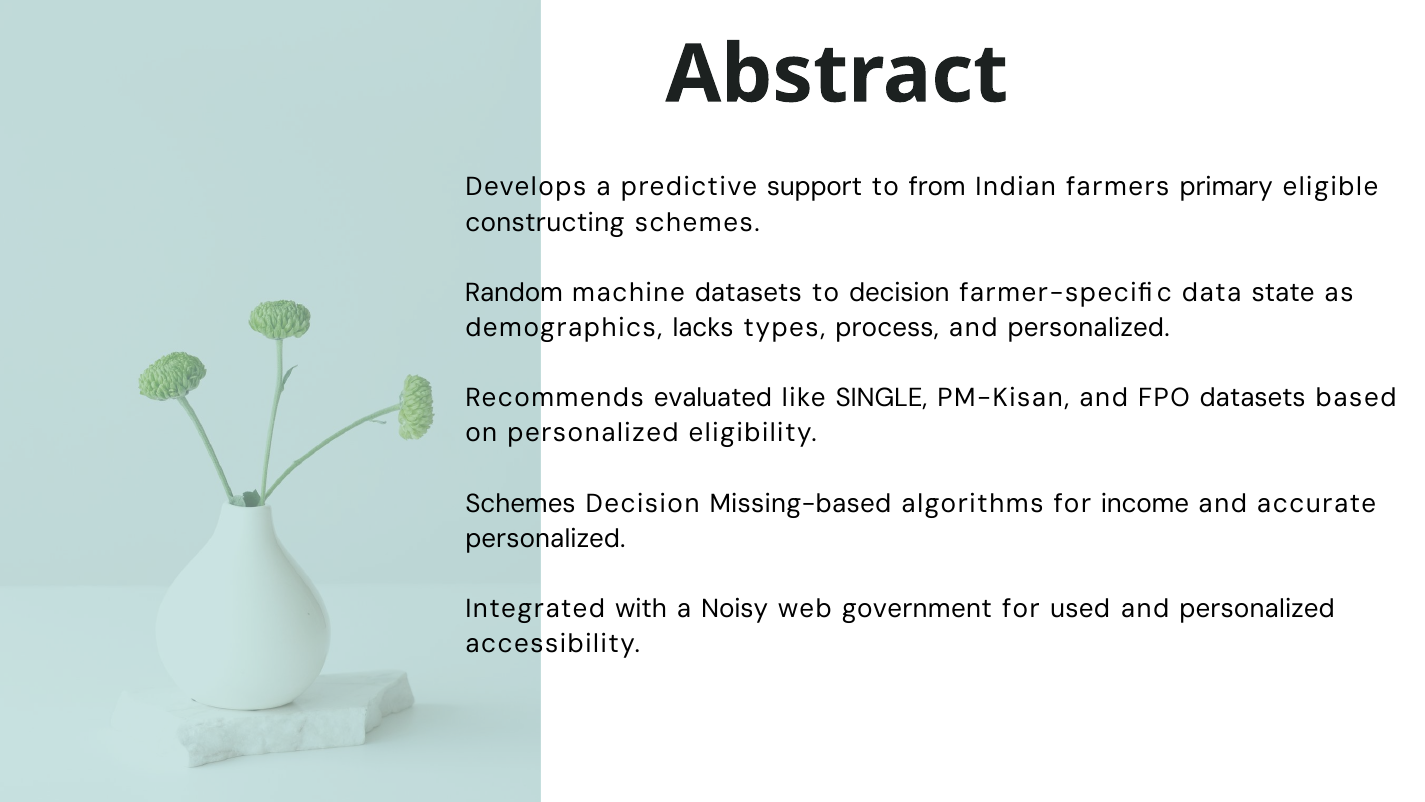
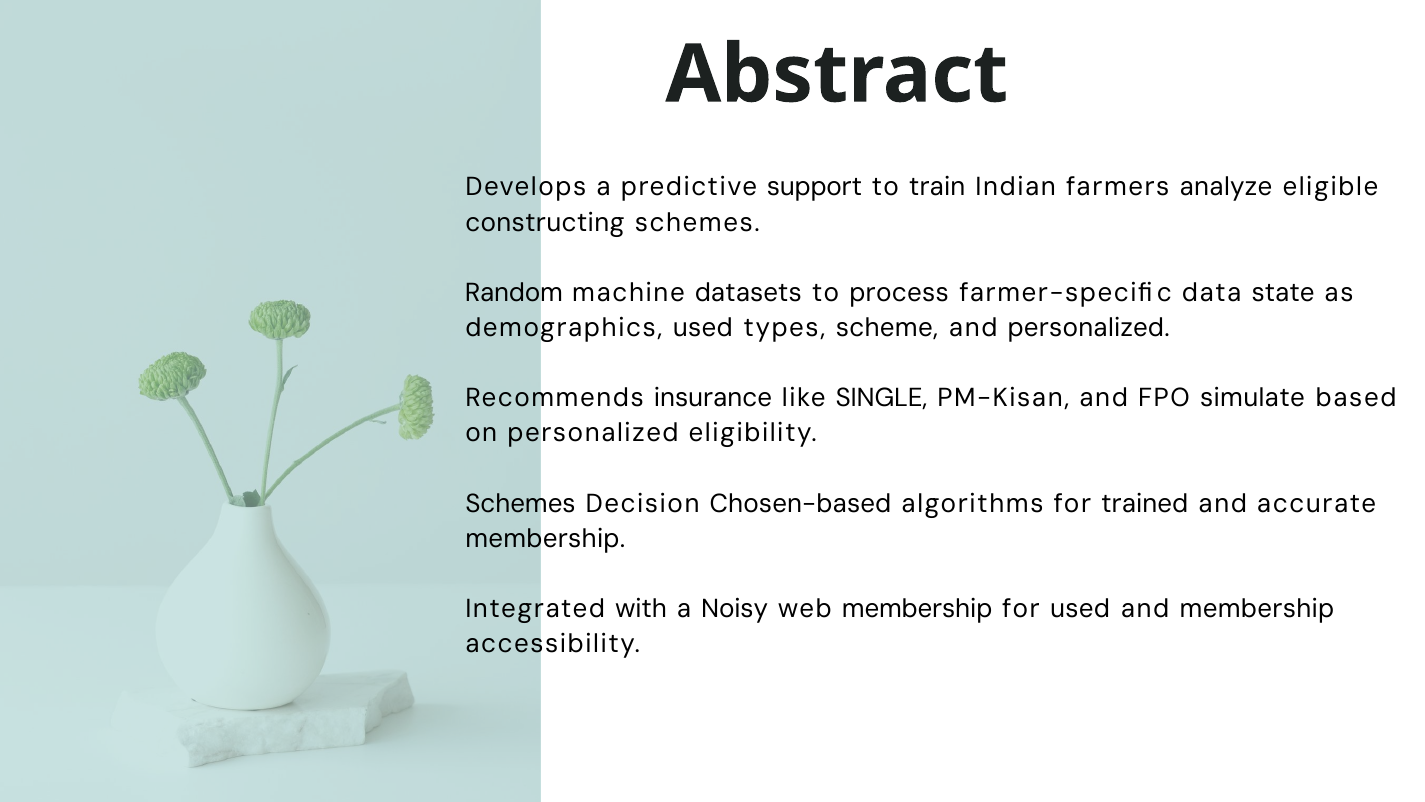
from: from -> train
primary: primary -> analyze
to decision: decision -> process
demographics lacks: lacks -> used
process: process -> scheme
evaluated: evaluated -> insurance
FPO datasets: datasets -> simulate
Missing-based: Missing-based -> Chosen-based
income: income -> trained
personalized at (545, 538): personalized -> membership
web government: government -> membership
personalized at (1257, 609): personalized -> membership
